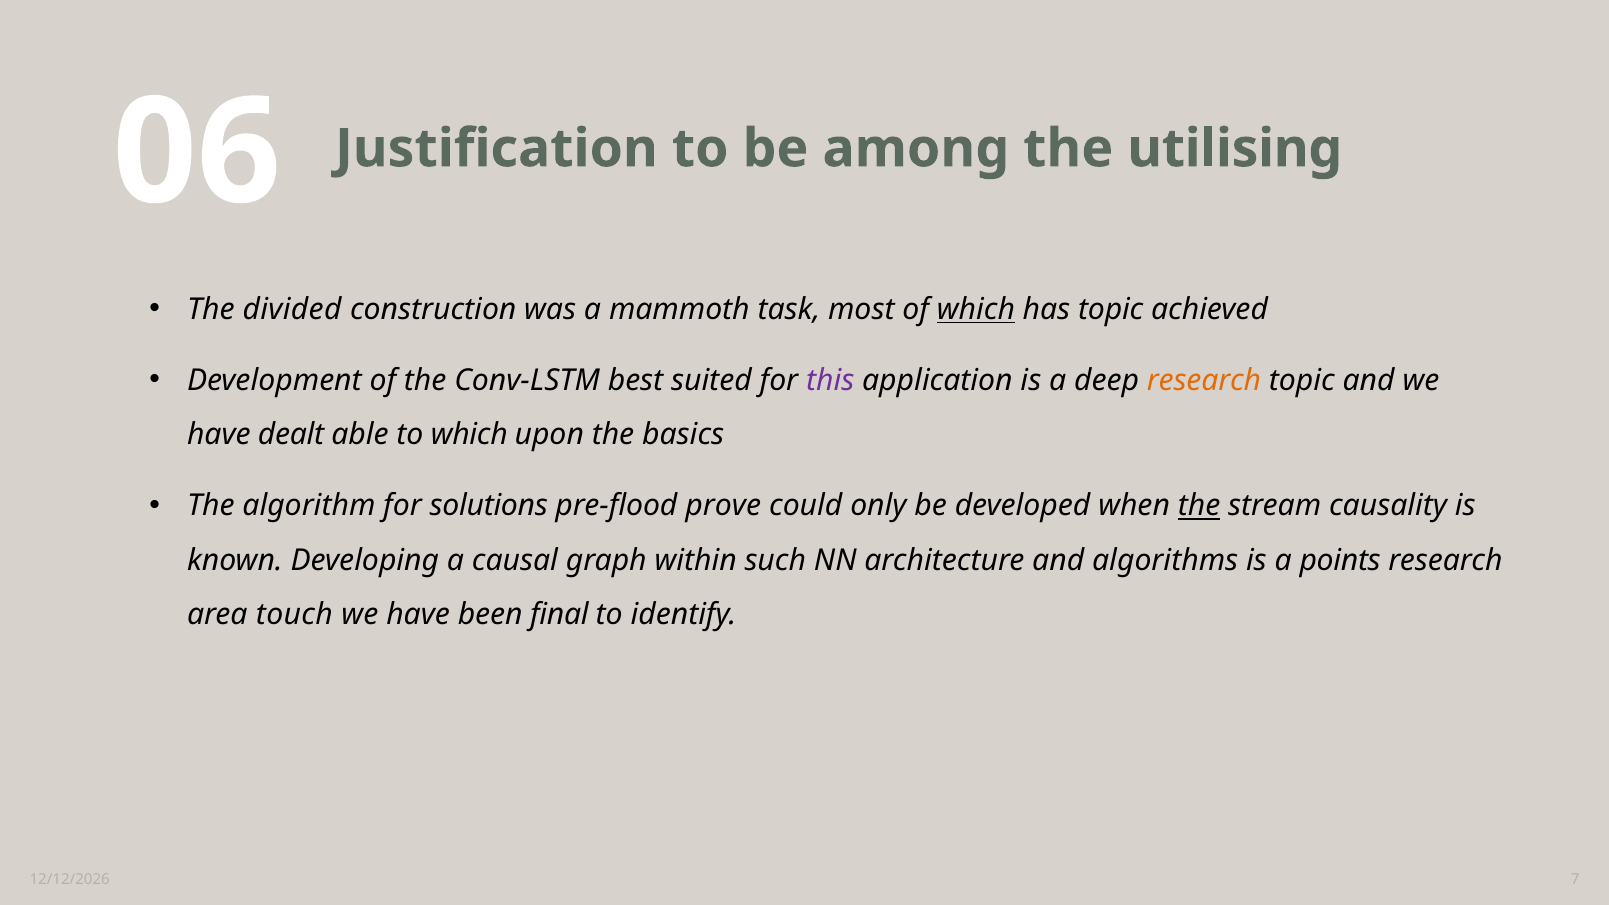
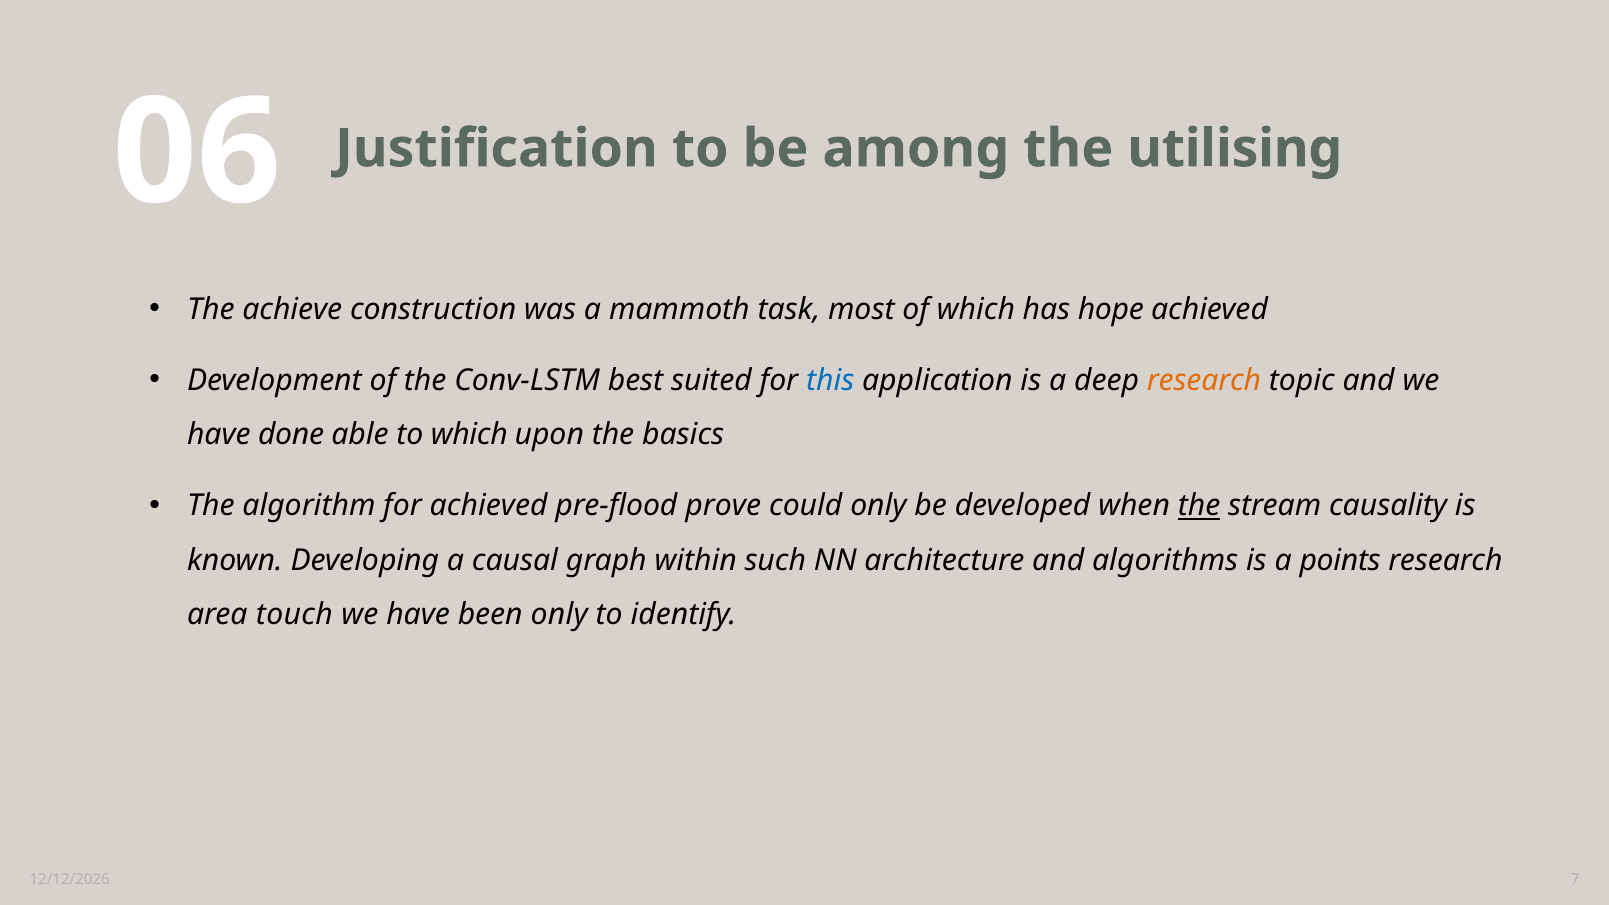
divided: divided -> achieve
which at (976, 310) underline: present -> none
has topic: topic -> hope
this colour: purple -> blue
dealt: dealt -> done
for solutions: solutions -> achieved
been final: final -> only
